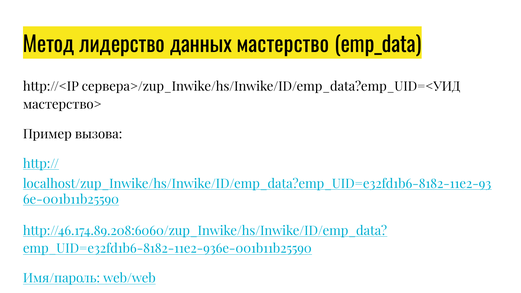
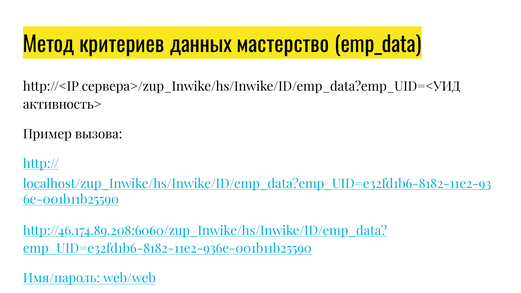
лидерство: лидерство -> критериев
мастерство>: мастерство> -> активность>
